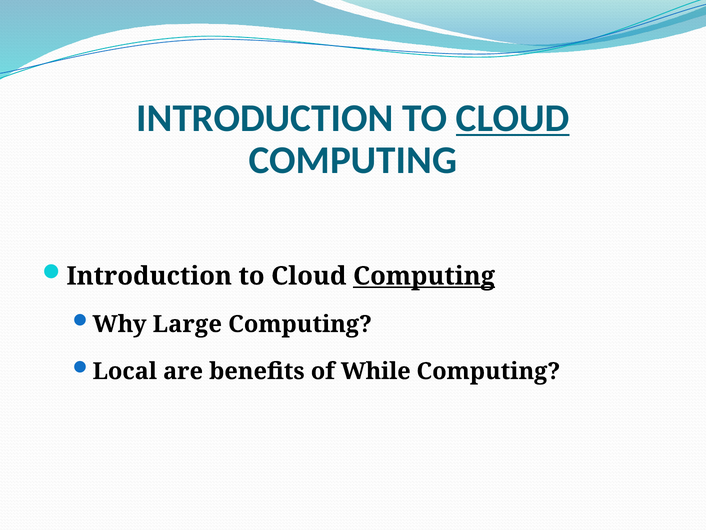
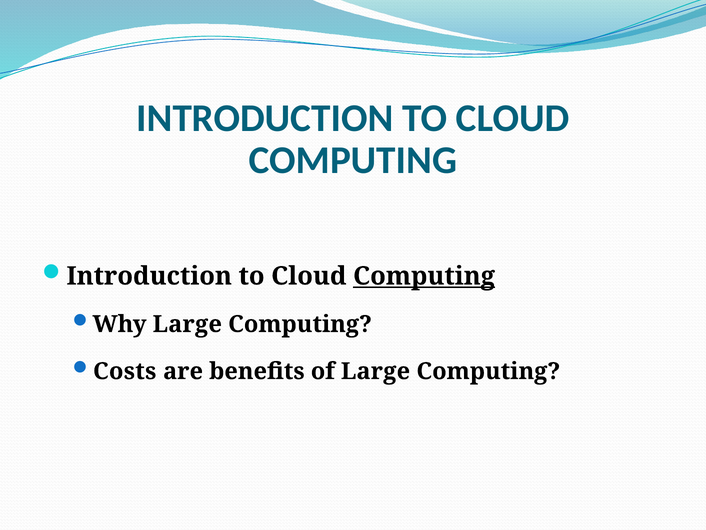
CLOUD at (513, 118) underline: present -> none
Local: Local -> Costs
of While: While -> Large
